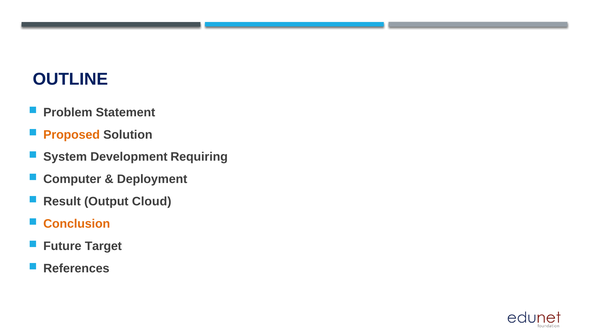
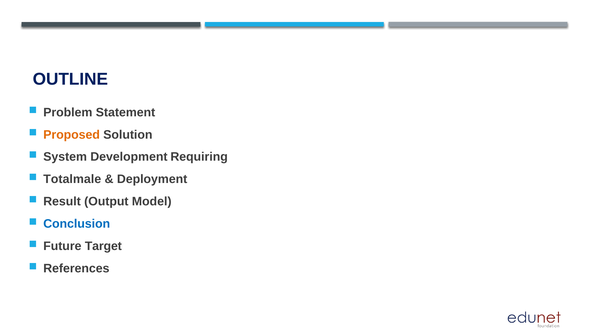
Computer: Computer -> Totalmale
Cloud: Cloud -> Model
Conclusion colour: orange -> blue
